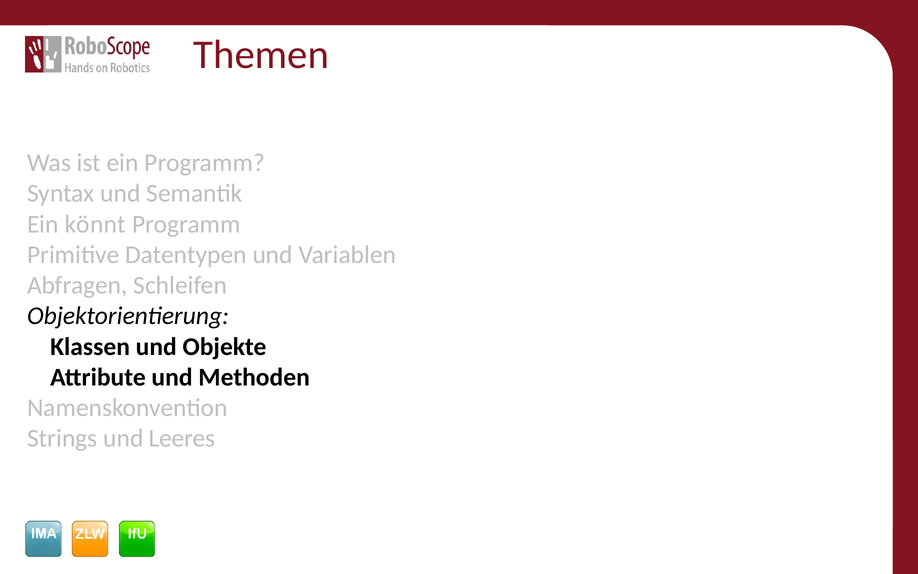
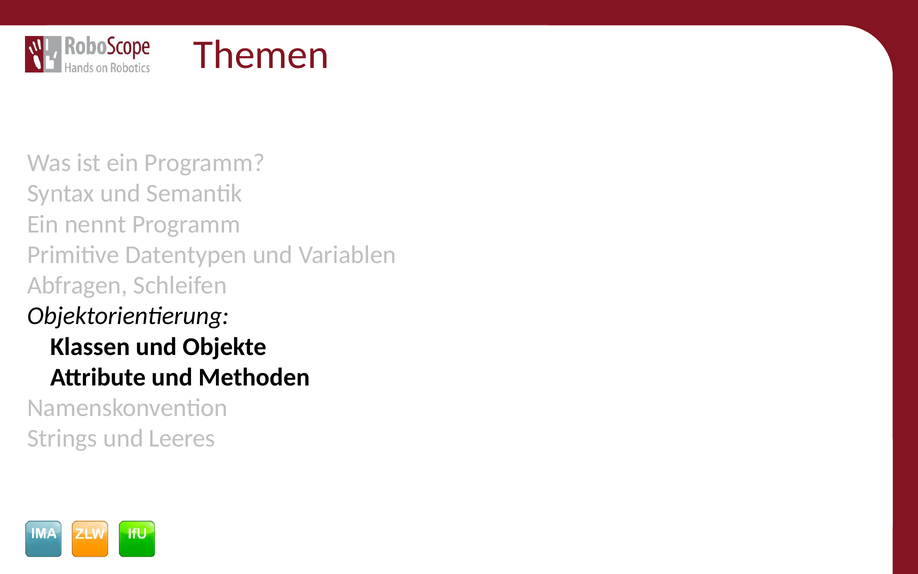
könnt: könnt -> nennt
